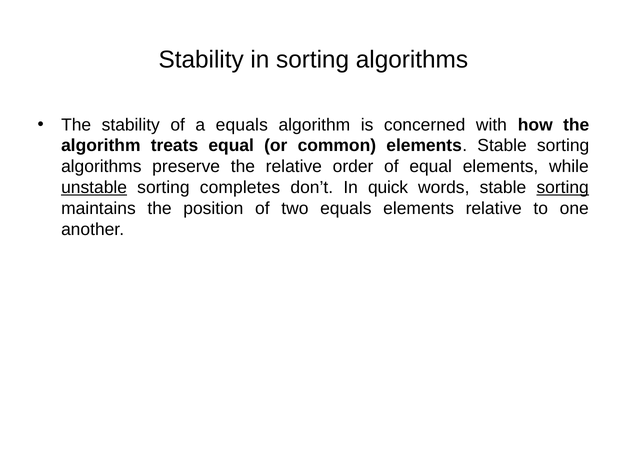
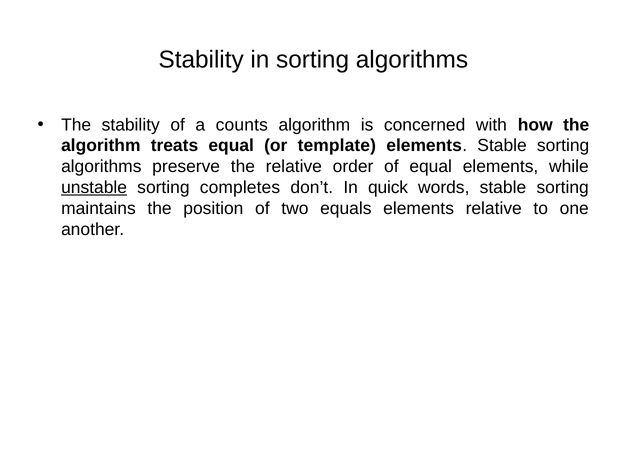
a equals: equals -> counts
common: common -> template
sorting at (563, 187) underline: present -> none
